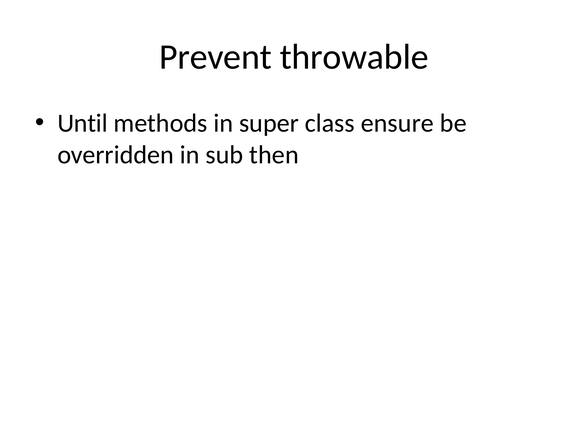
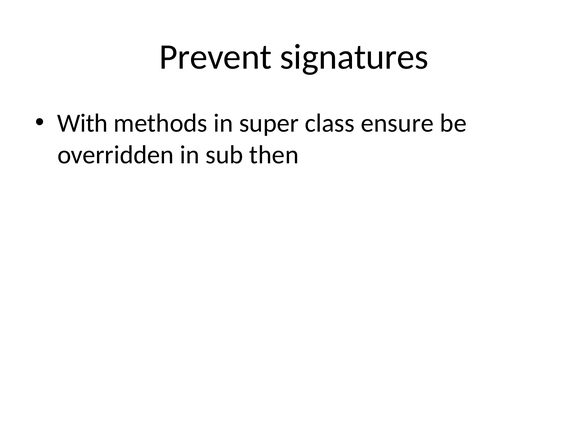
throwable: throwable -> signatures
Until: Until -> With
